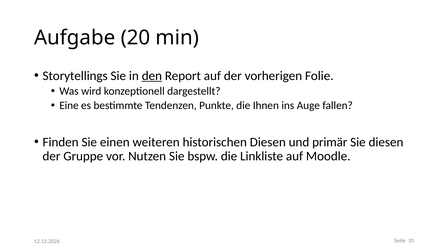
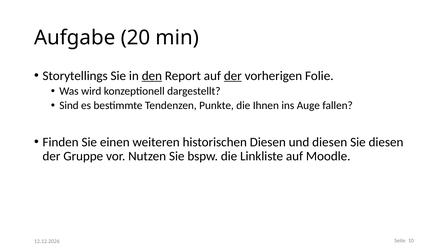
der at (233, 76) underline: none -> present
Eine: Eine -> Sind
und primär: primär -> diesen
